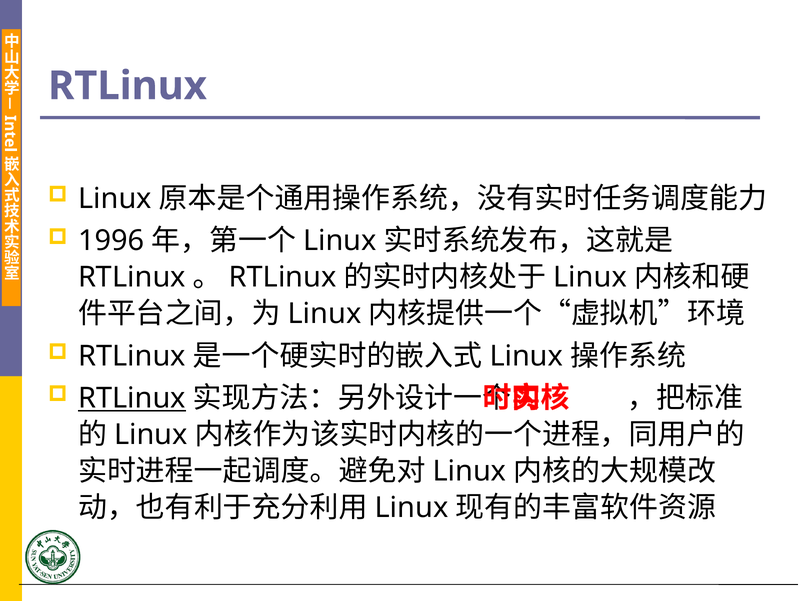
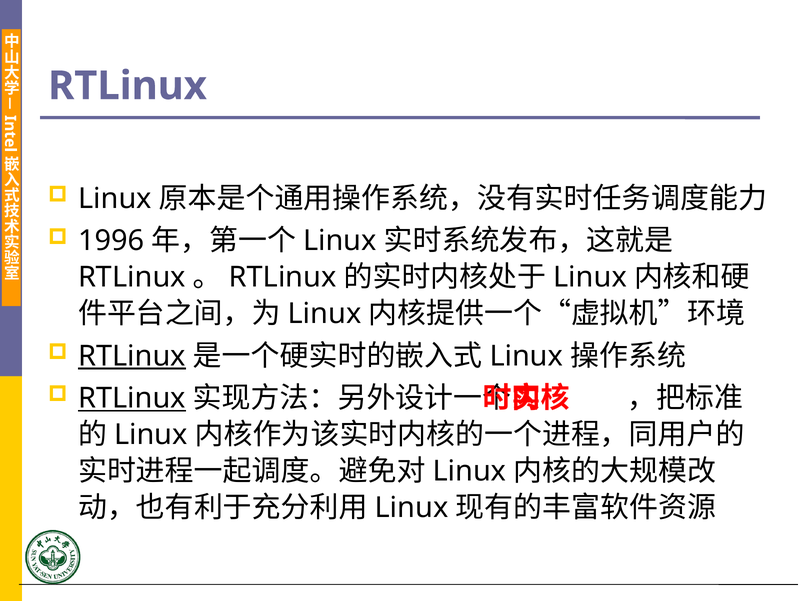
RTLinux at (132, 356) underline: none -> present
